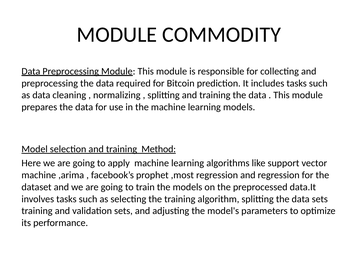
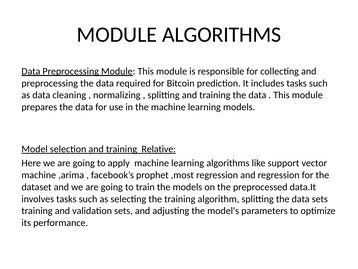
MODULE COMMODITY: COMMODITY -> ALGORITHMS
Method: Method -> Relative
